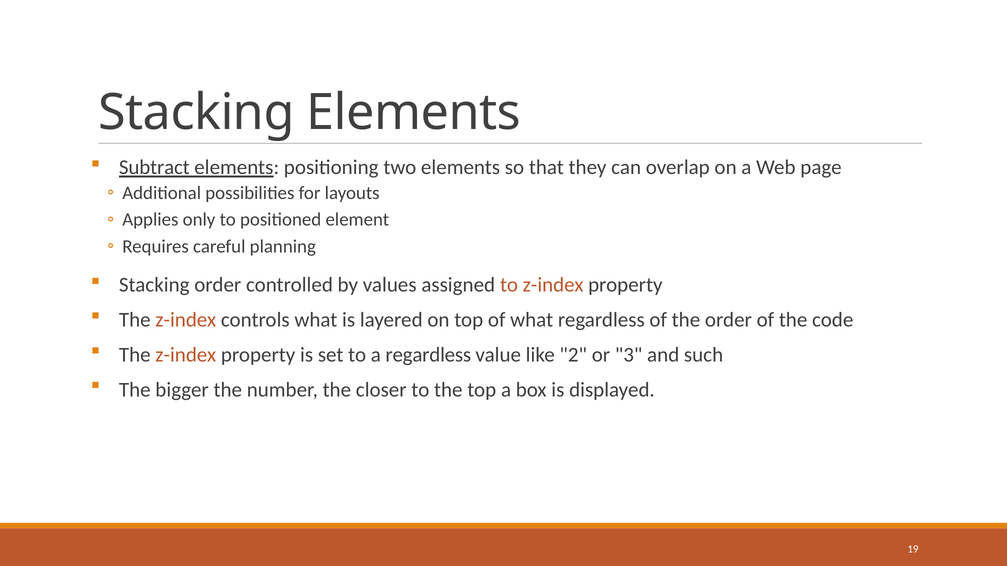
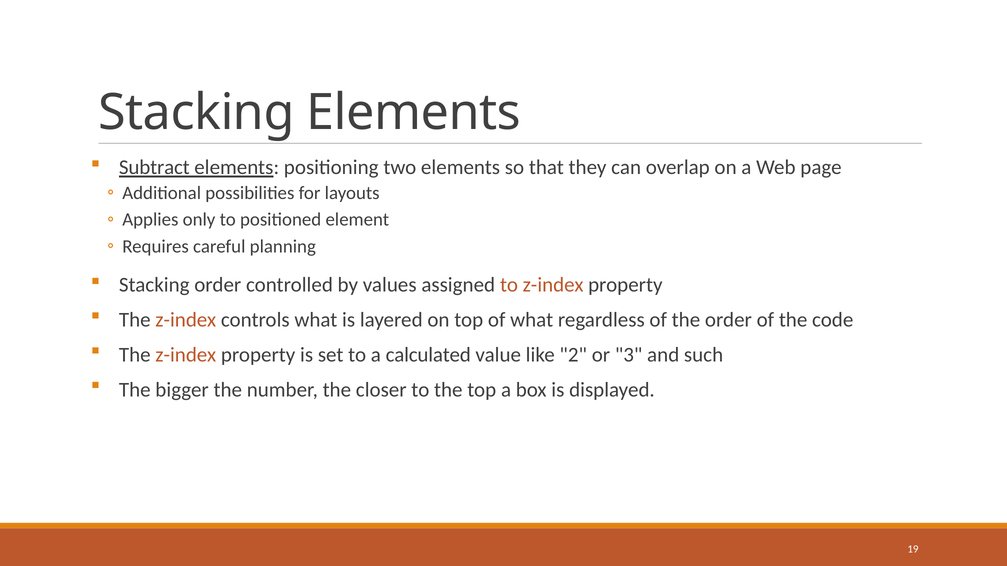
a regardless: regardless -> calculated
